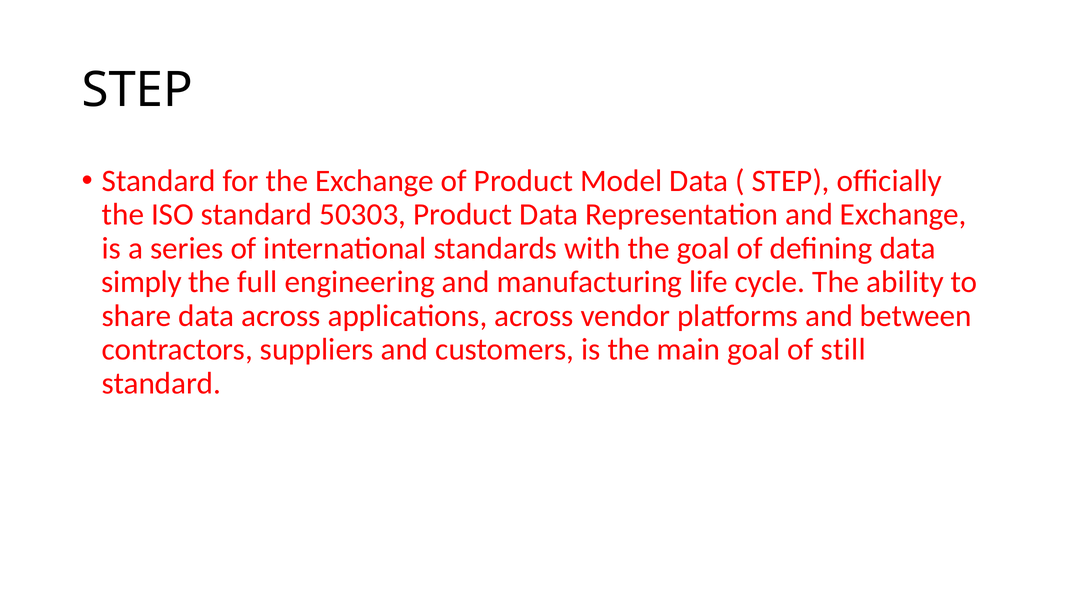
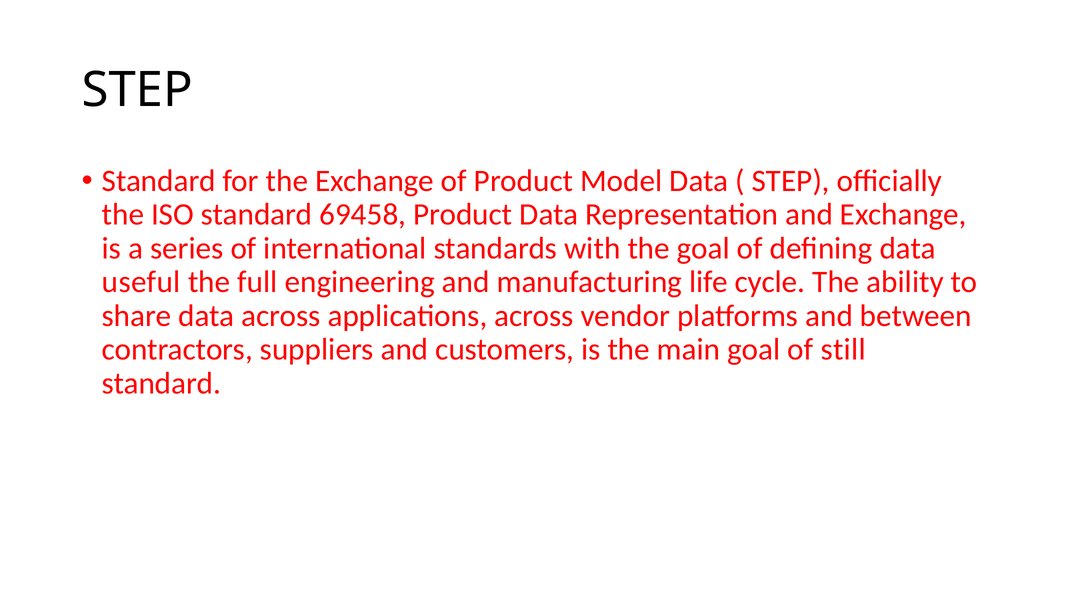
50303: 50303 -> 69458
simply: simply -> useful
